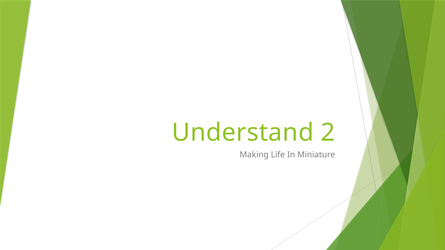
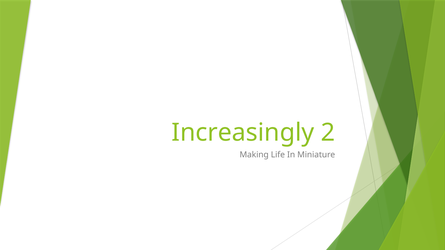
Understand: Understand -> Increasingly
